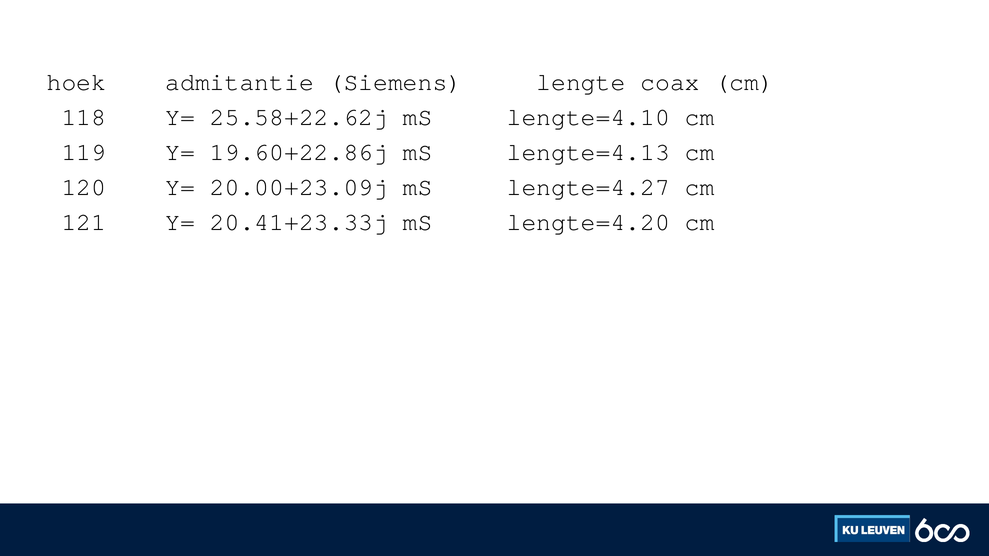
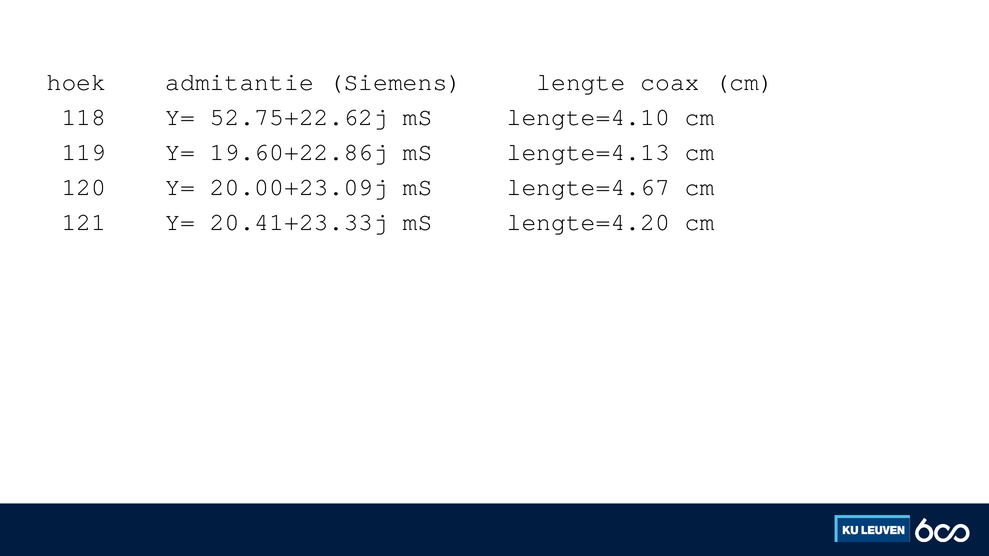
25.58+22.62j: 25.58+22.62j -> 52.75+22.62j
lengte=4.27: lengte=4.27 -> lengte=4.67
